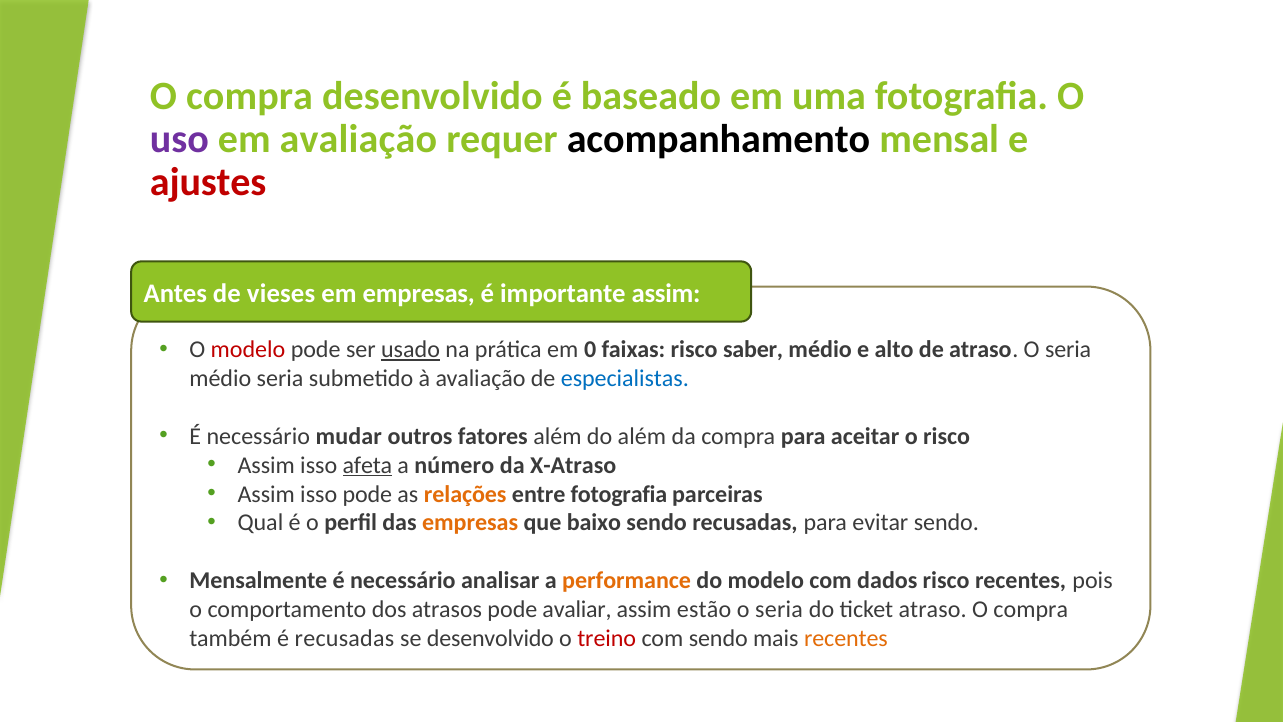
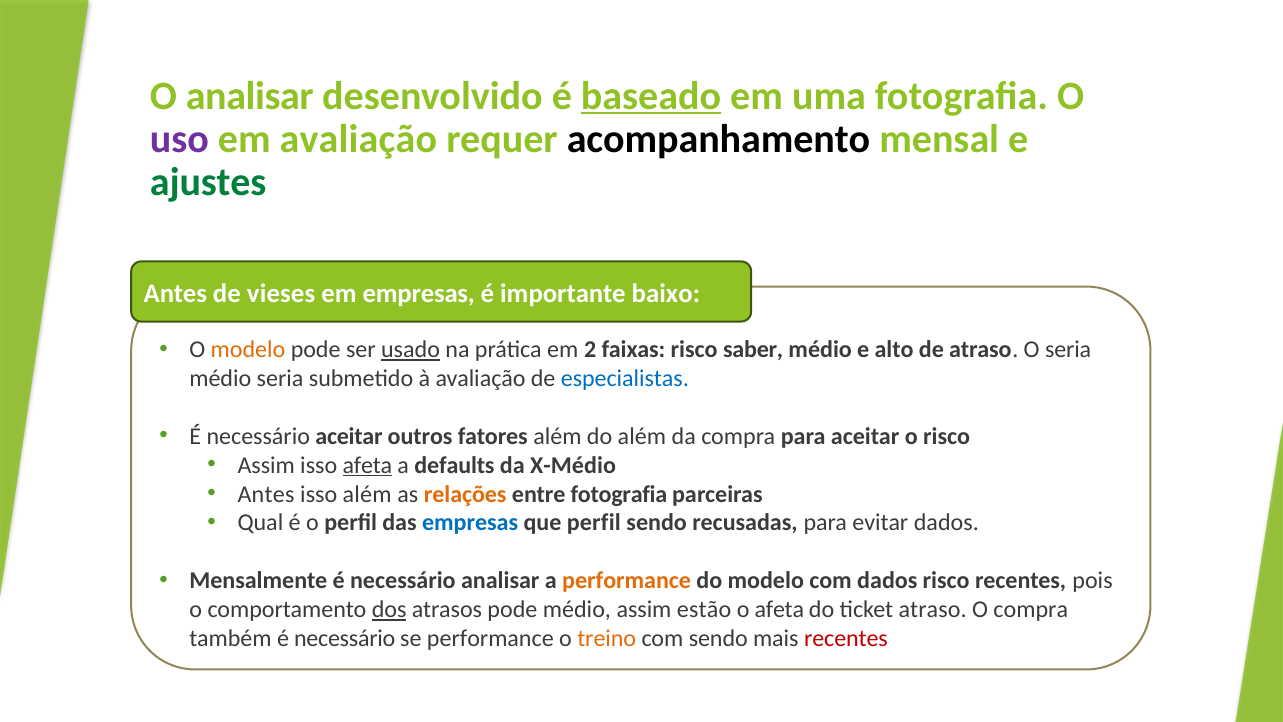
compra at (250, 96): compra -> analisar
baseado underline: none -> present
ajustes colour: red -> green
importante assim: assim -> baixo
modelo at (248, 350) colour: red -> orange
0: 0 -> 2
necessário mudar: mudar -> aceitar
número: número -> defaults
X-Atraso: X-Atraso -> X-Médio
Assim at (266, 494): Assim -> Antes
isso pode: pode -> além
empresas at (470, 523) colour: orange -> blue
que baixo: baixo -> perfil
evitar sendo: sendo -> dados
dos underline: none -> present
pode avaliar: avaliar -> médio
seria at (779, 609): seria -> afeta
também é recusadas: recusadas -> necessário
se desenvolvido: desenvolvido -> performance
treino colour: red -> orange
recentes at (846, 638) colour: orange -> red
